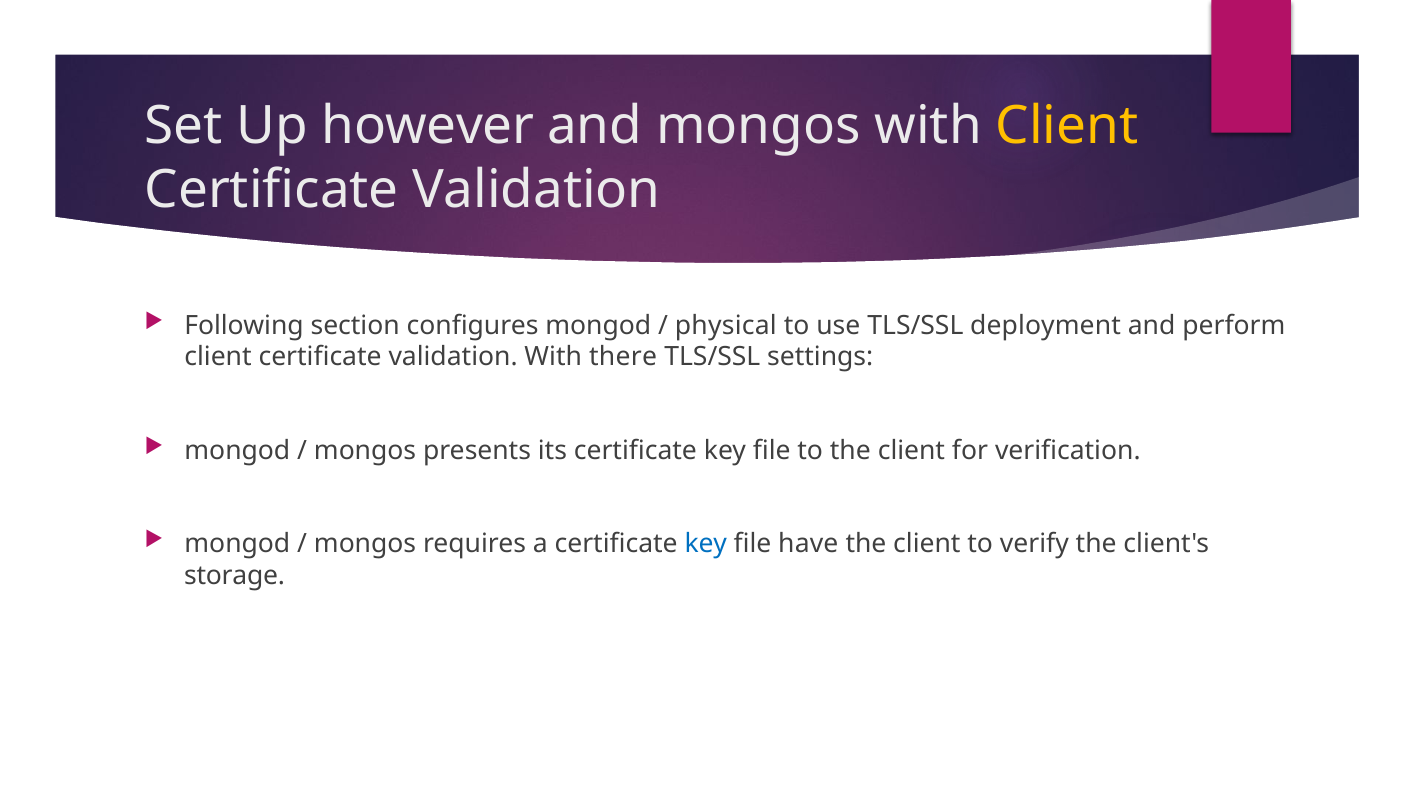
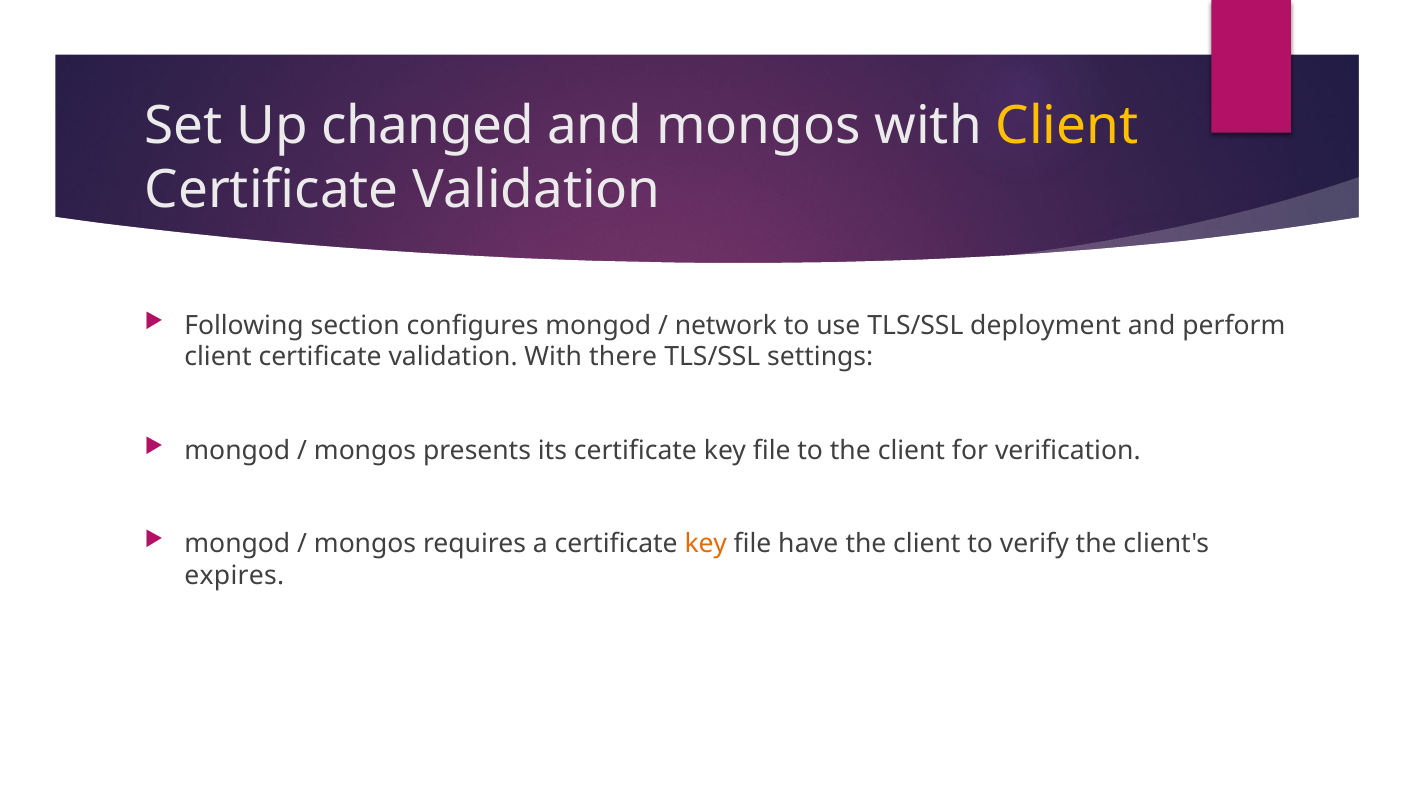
however: however -> changed
physical: physical -> network
key at (706, 543) colour: blue -> orange
storage: storage -> expires
